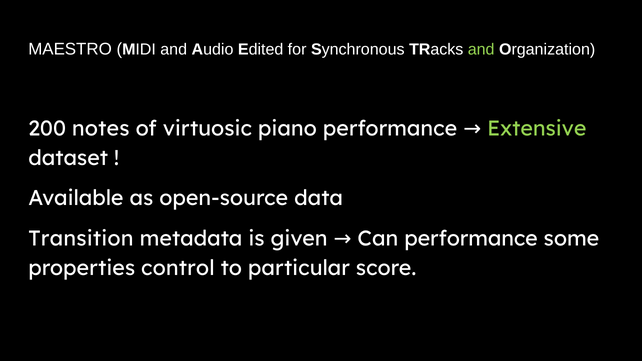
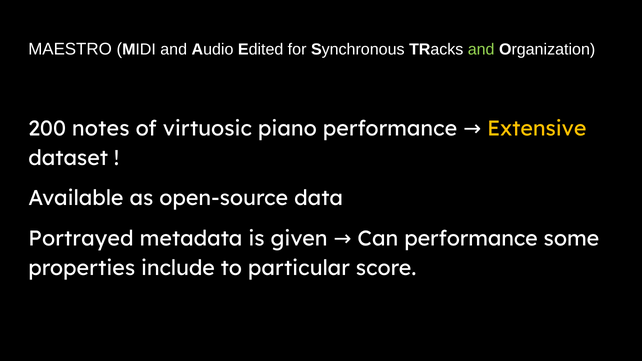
Extensive colour: light green -> yellow
Transition: Transition -> Portrayed
control: control -> include
